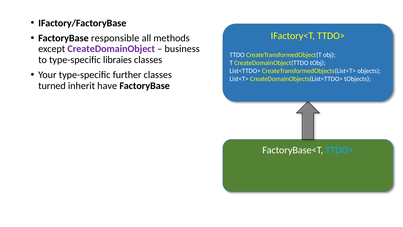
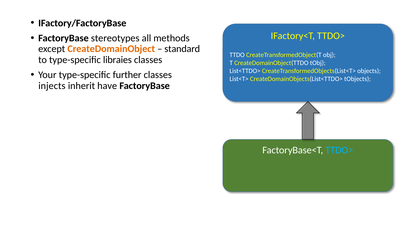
responsible: responsible -> stereotypes
CreateDomainObject colour: purple -> orange
business: business -> standard
turned: turned -> injects
